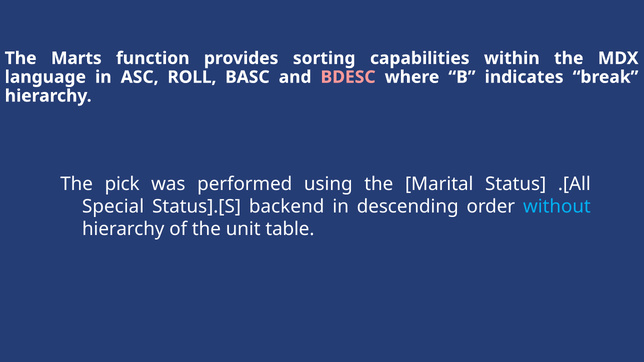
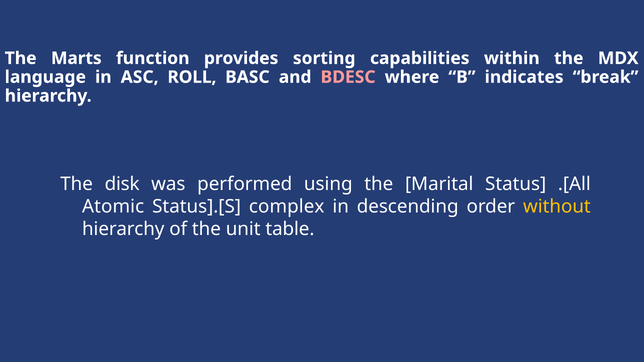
pick: pick -> disk
Special: Special -> Atomic
backend: backend -> complex
without colour: light blue -> yellow
